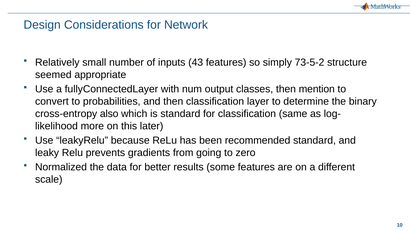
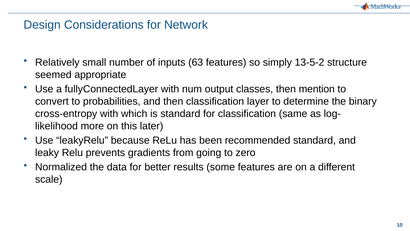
43: 43 -> 63
73-5-2: 73-5-2 -> 13-5-2
cross-entropy also: also -> with
